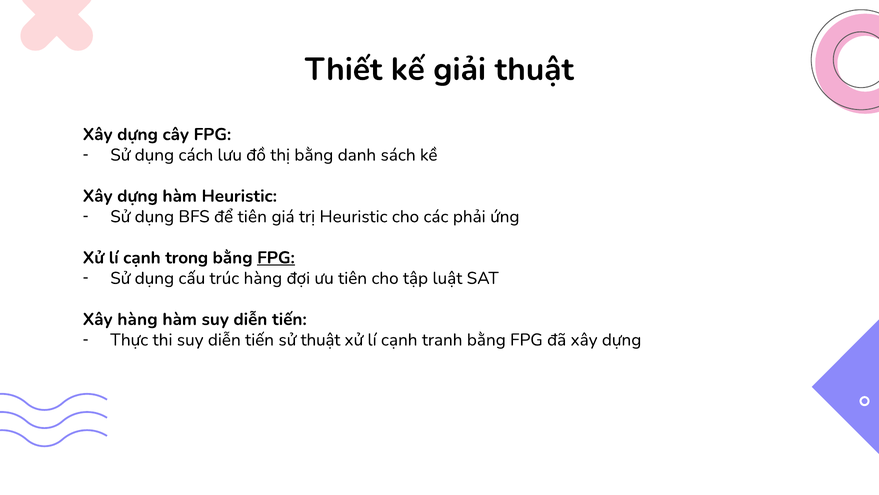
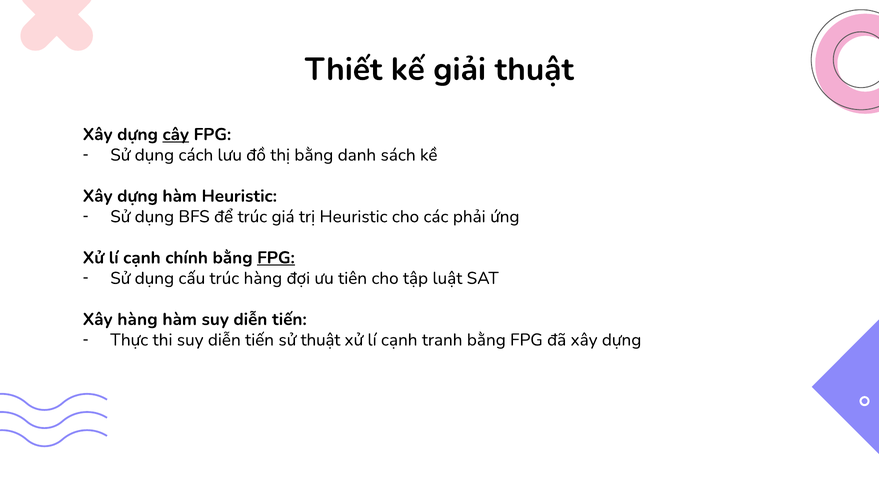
cây underline: none -> present
để tiên: tiên -> trúc
trong: trong -> chính
